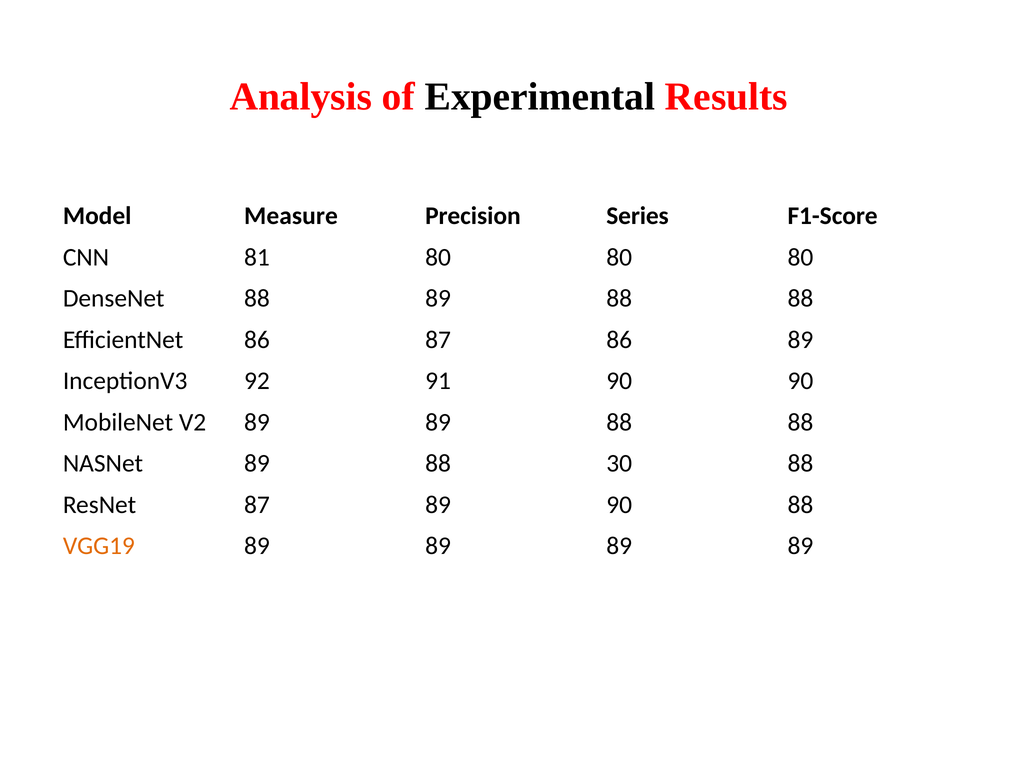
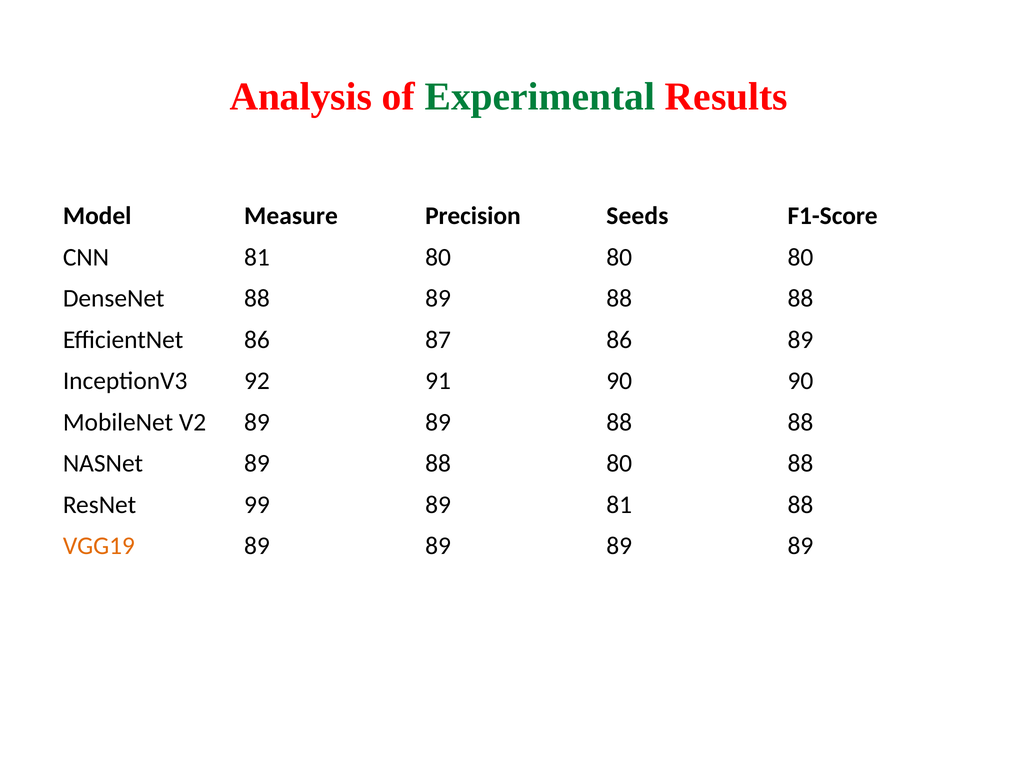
Experimental colour: black -> green
Series: Series -> Seeds
88 30: 30 -> 80
ResNet 87: 87 -> 99
89 90: 90 -> 81
